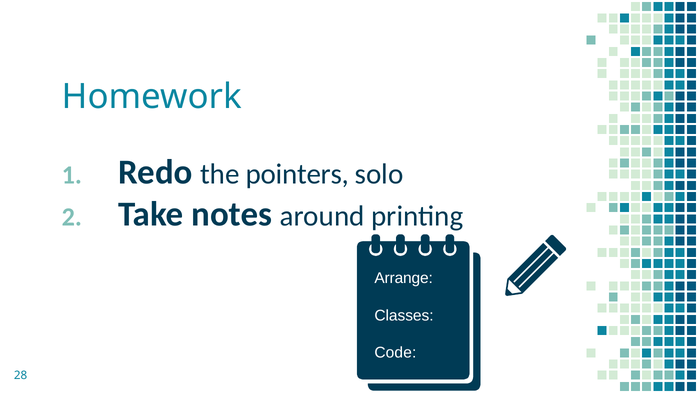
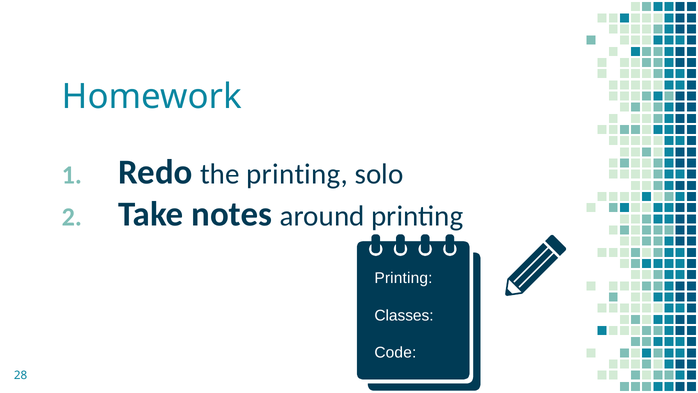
the pointers: pointers -> printing
Arrange at (404, 278): Arrange -> Printing
